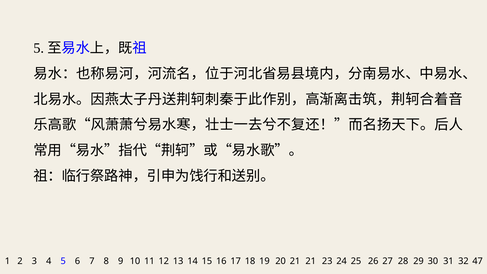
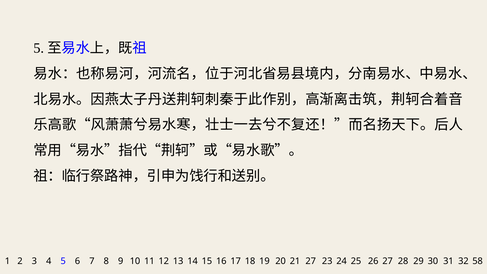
21 21: 21 -> 27
47: 47 -> 58
